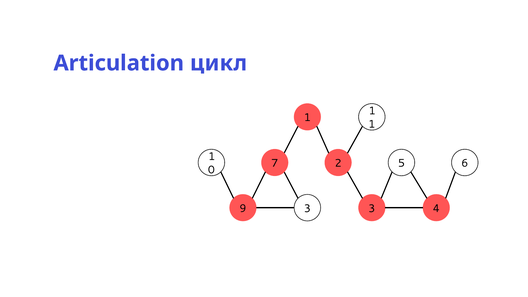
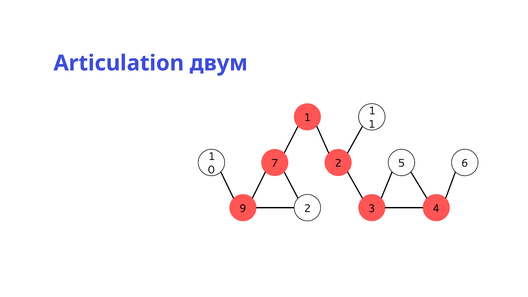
цикл: цикл -> двум
9 3: 3 -> 2
